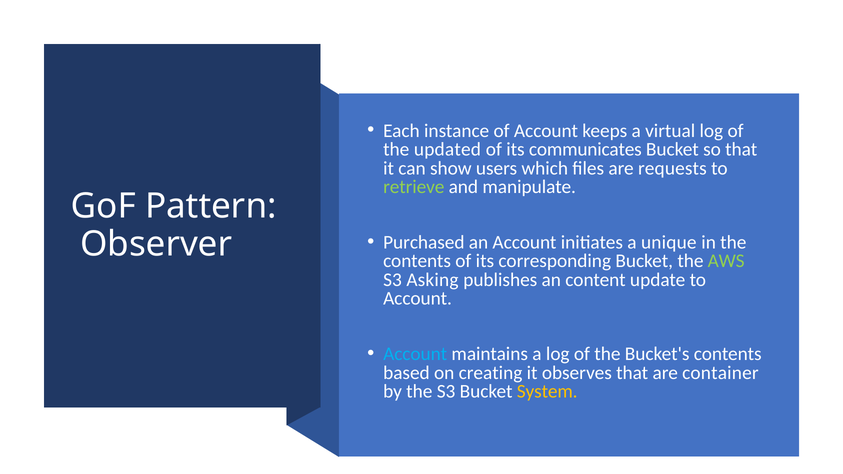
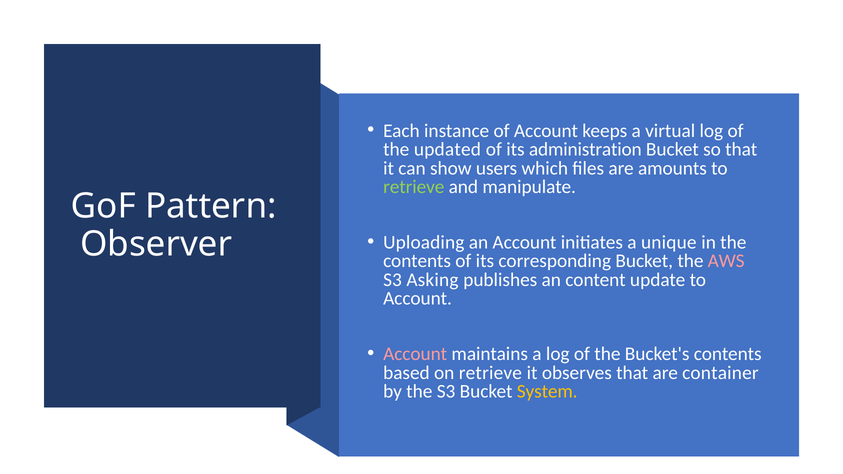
communicates: communicates -> administration
requests: requests -> amounts
Purchased: Purchased -> Uploading
AWS colour: light green -> pink
Account at (415, 354) colour: light blue -> pink
on creating: creating -> retrieve
